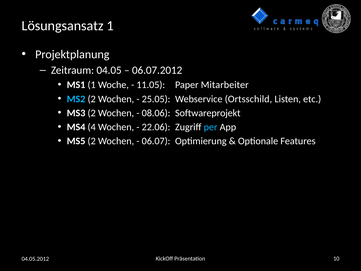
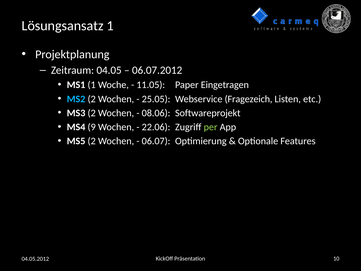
Mitarbeiter: Mitarbeiter -> Eingetragen
Ortsschild: Ortsschild -> Fragezeich
4: 4 -> 9
per colour: light blue -> light green
